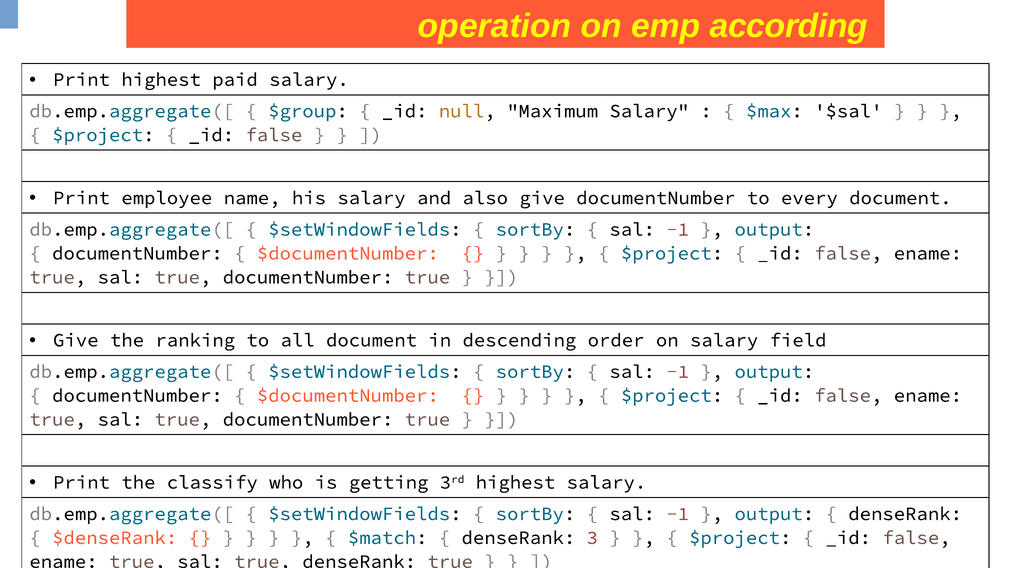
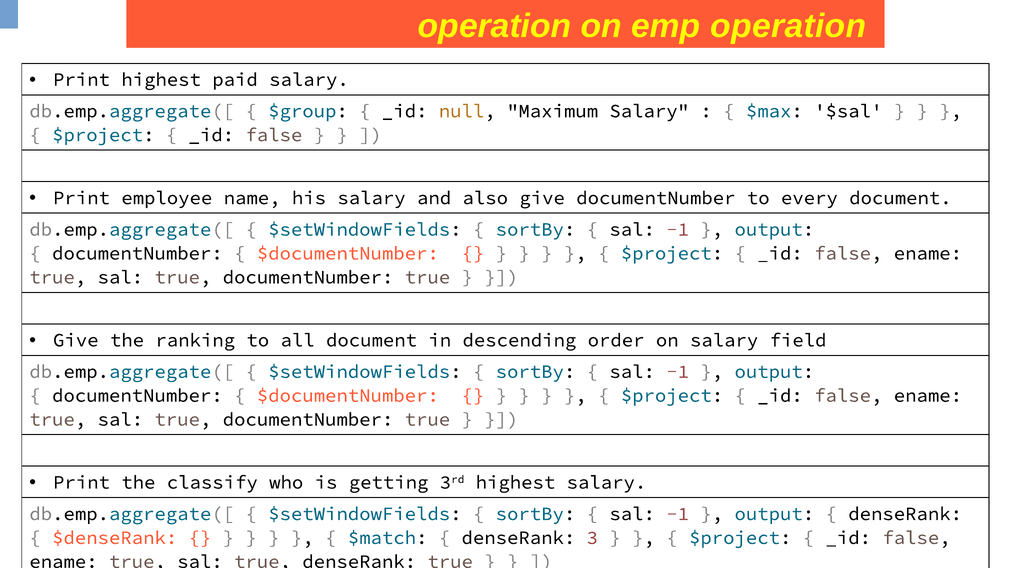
emp according: according -> operation
